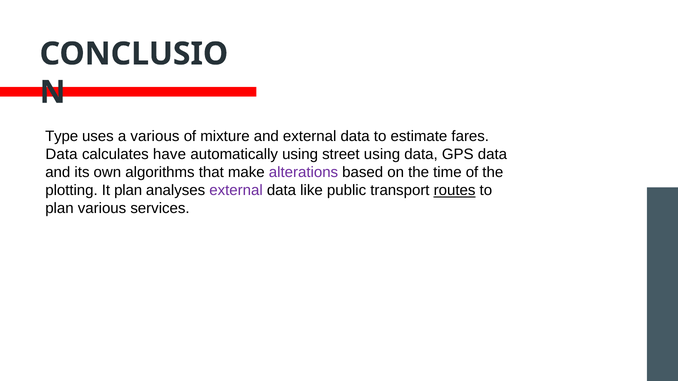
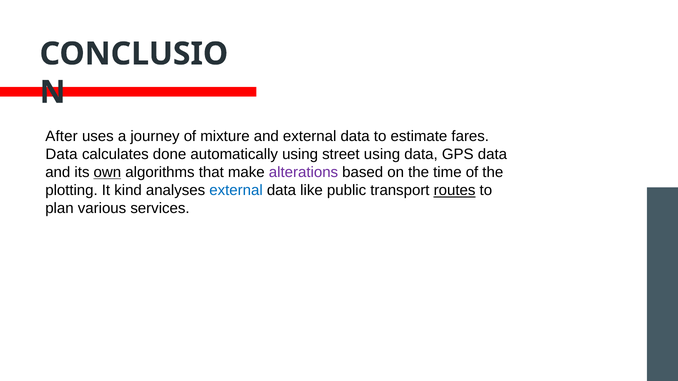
Type: Type -> After
a various: various -> journey
have: have -> done
own underline: none -> present
It plan: plan -> kind
external at (236, 191) colour: purple -> blue
